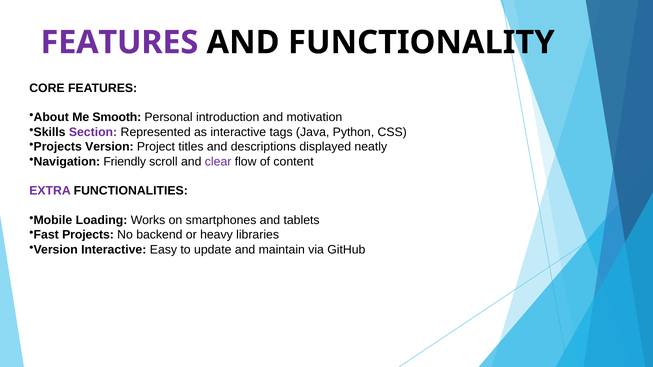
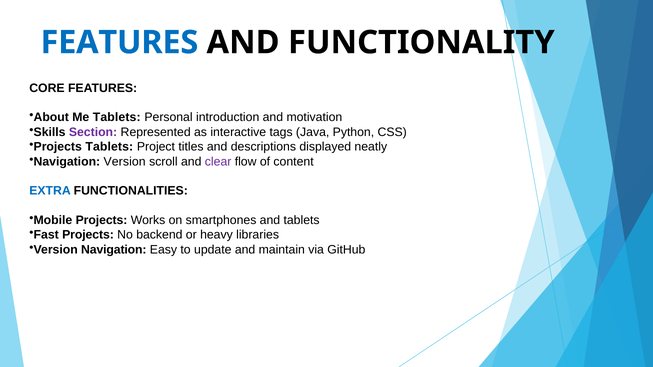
FEATURES at (119, 43) colour: purple -> blue
Me Smooth: Smooth -> Tablets
Projects Version: Version -> Tablets
Navigation Friendly: Friendly -> Version
EXTRA colour: purple -> blue
Mobile Loading: Loading -> Projects
Version Interactive: Interactive -> Navigation
